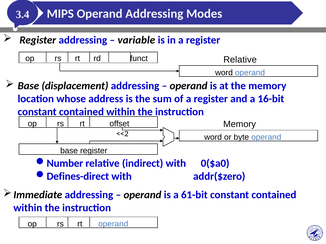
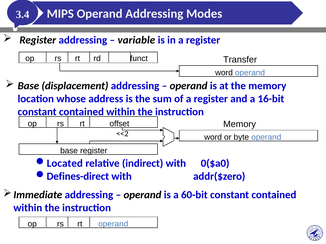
funct Relative: Relative -> Transfer
Number: Number -> Located
61-bit: 61-bit -> 60-bit
